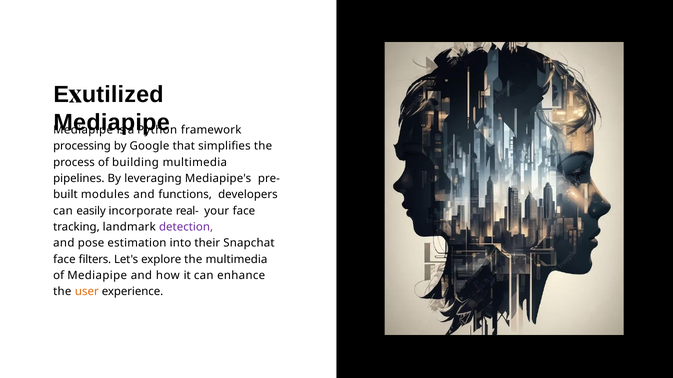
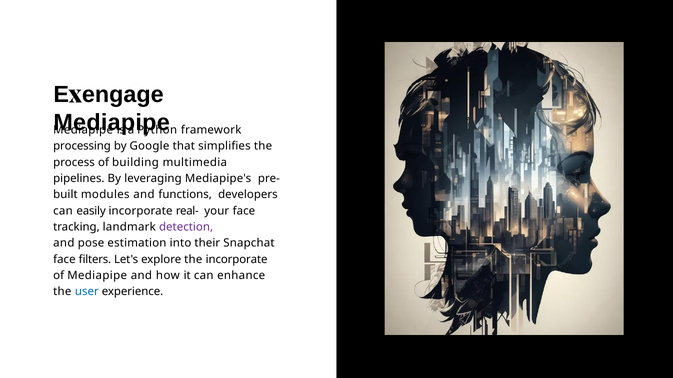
utilized: utilized -> engage
the multimedia: multimedia -> incorporate
user colour: orange -> blue
